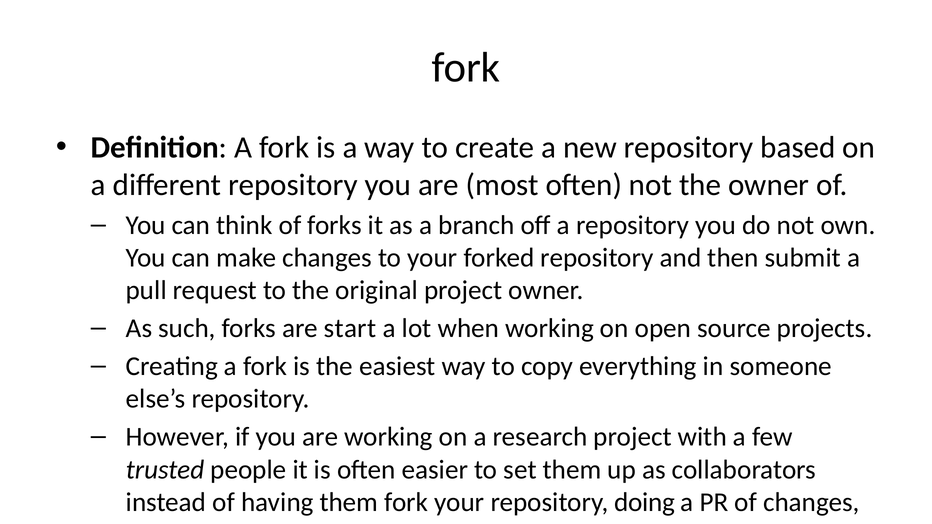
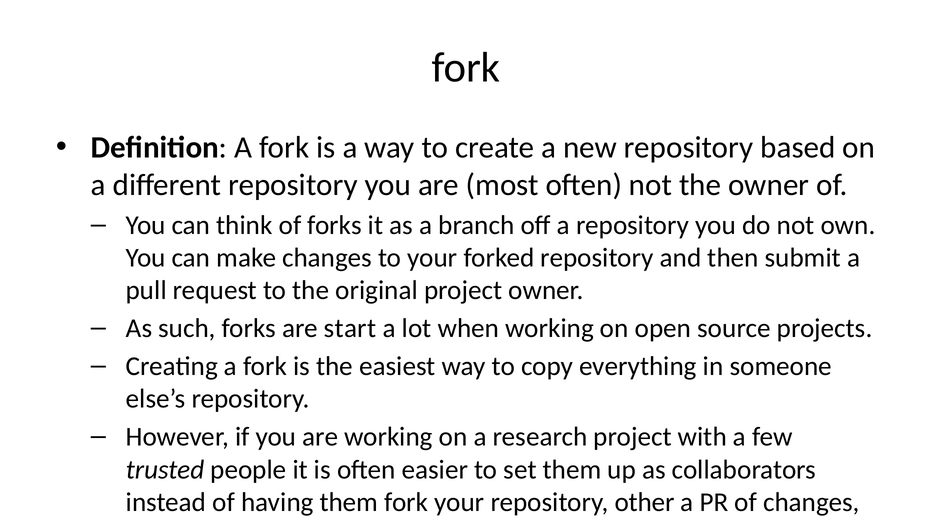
doing: doing -> other
